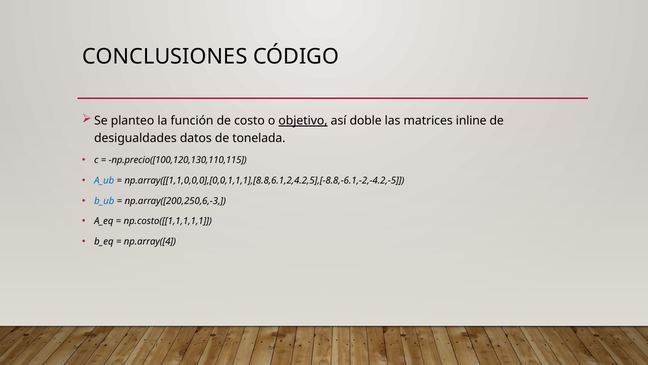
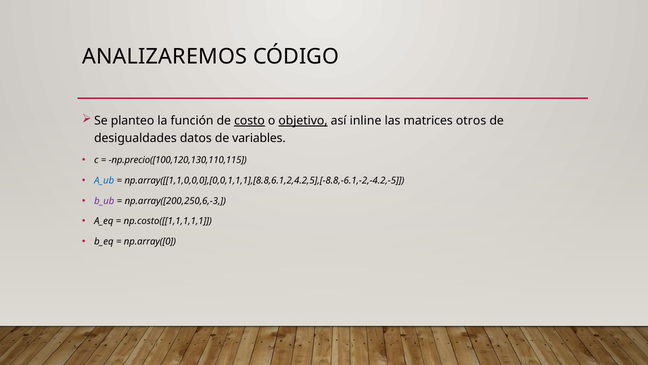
CONCLUSIONES: CONCLUSIONES -> ANALIZAREMOS
costo underline: none -> present
doble: doble -> inline
inline: inline -> otros
tonelada: tonelada -> variables
b_ub colour: blue -> purple
np.array([4: np.array([4 -> np.array([0
